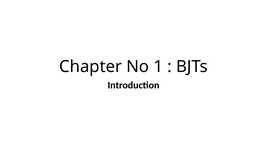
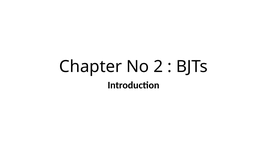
1: 1 -> 2
